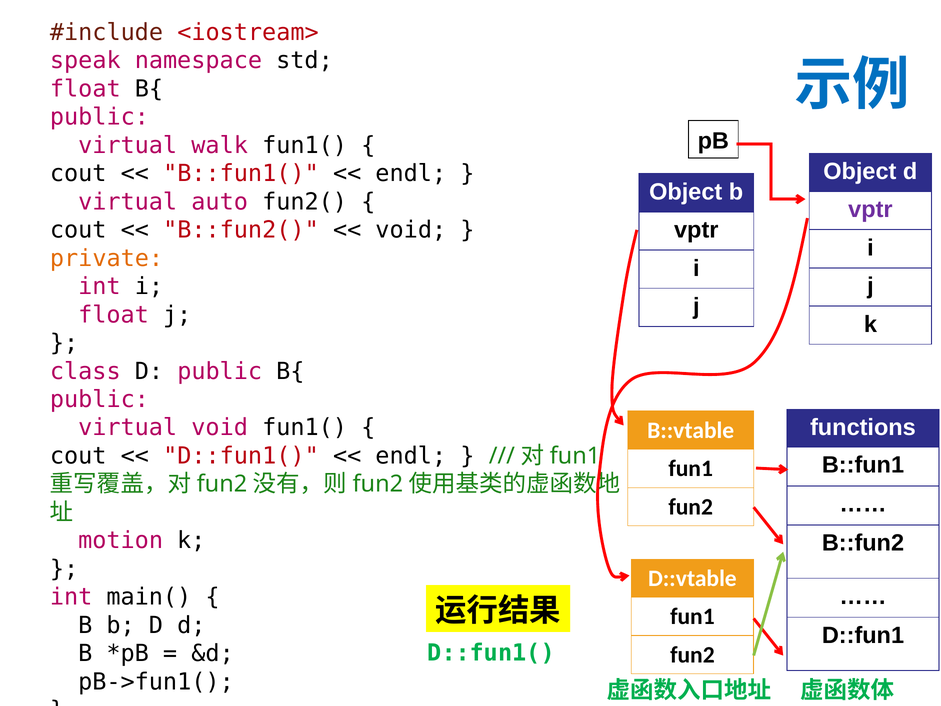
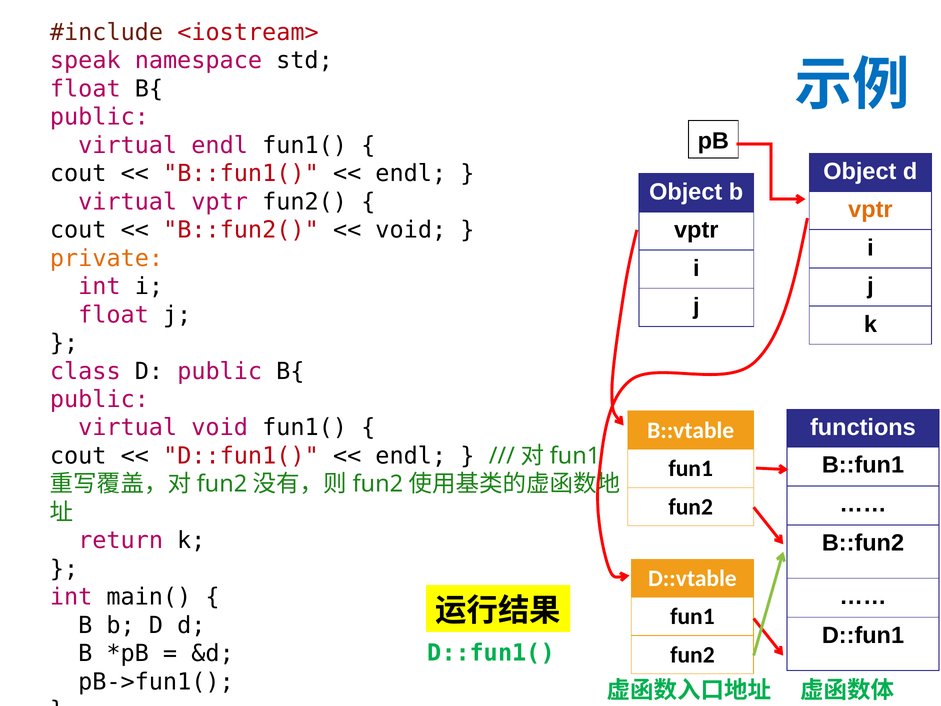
virtual walk: walk -> endl
virtual auto: auto -> vptr
vptr at (870, 210) colour: purple -> orange
motion: motion -> return
